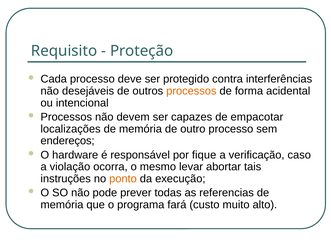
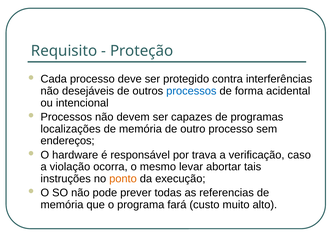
processos at (191, 91) colour: orange -> blue
empacotar: empacotar -> programas
fique: fique -> trava
